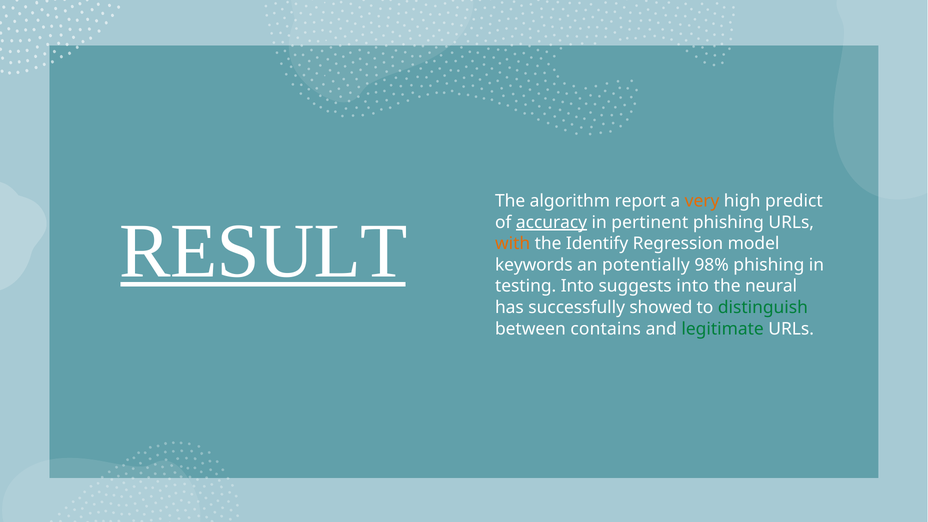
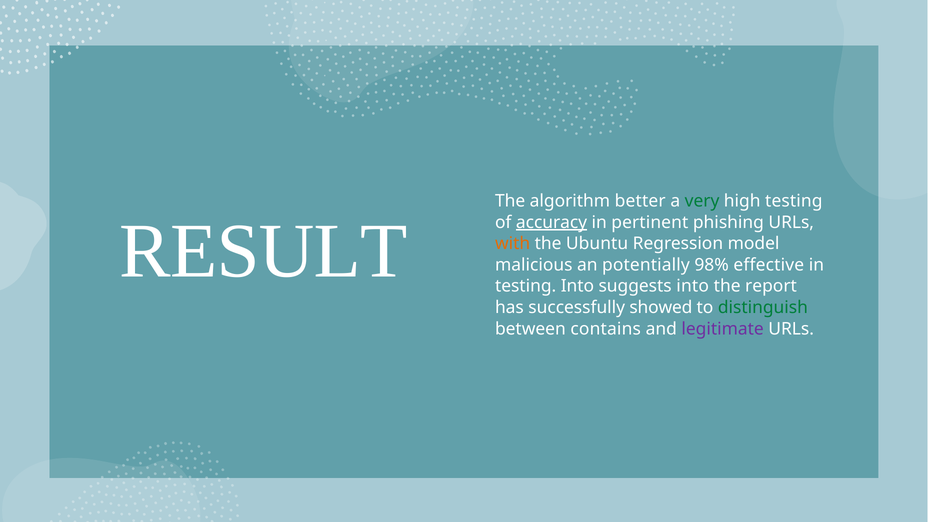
report: report -> better
very colour: orange -> green
high predict: predict -> testing
RESULT underline: present -> none
Identify: Identify -> Ubuntu
keywords: keywords -> malicious
98% phishing: phishing -> effective
neural: neural -> report
legitimate colour: green -> purple
